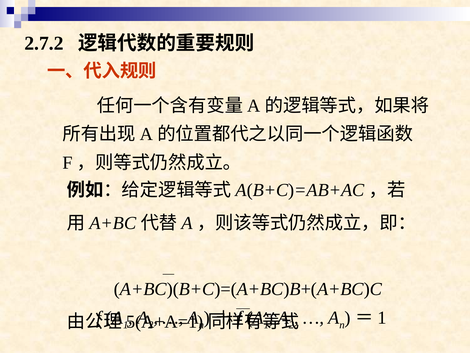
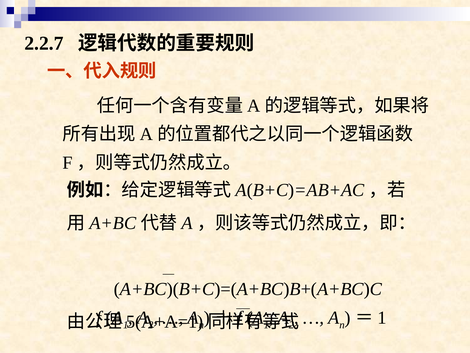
2.7.2: 2.7.2 -> 2.2.7
